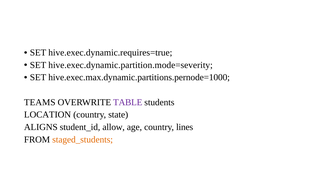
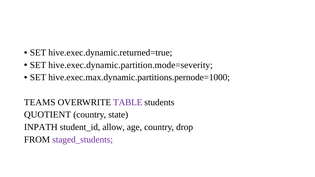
hive.exec.dynamic.requires=true: hive.exec.dynamic.requires=true -> hive.exec.dynamic.returned=true
LOCATION: LOCATION -> QUOTIENT
ALIGNS: ALIGNS -> INPATH
lines: lines -> drop
staged_students colour: orange -> purple
